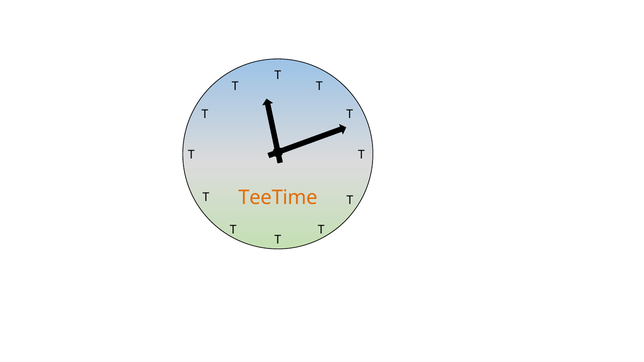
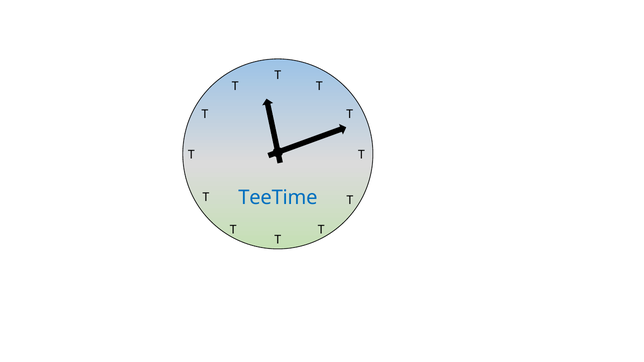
TeeTime colour: orange -> blue
